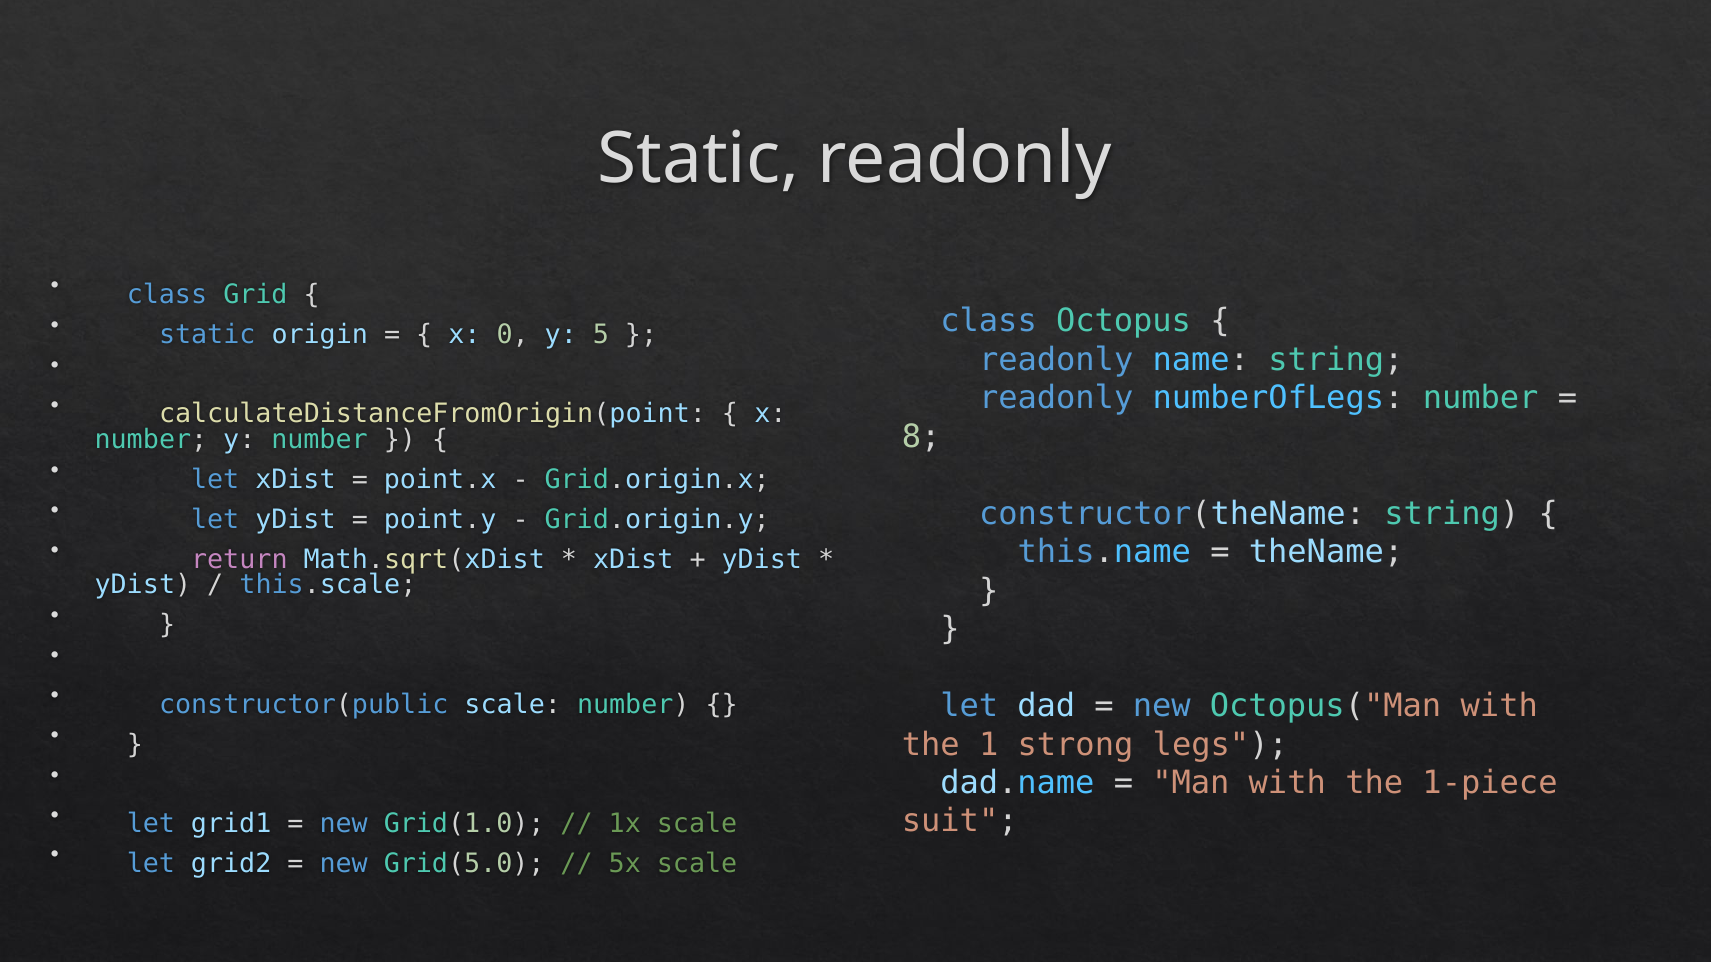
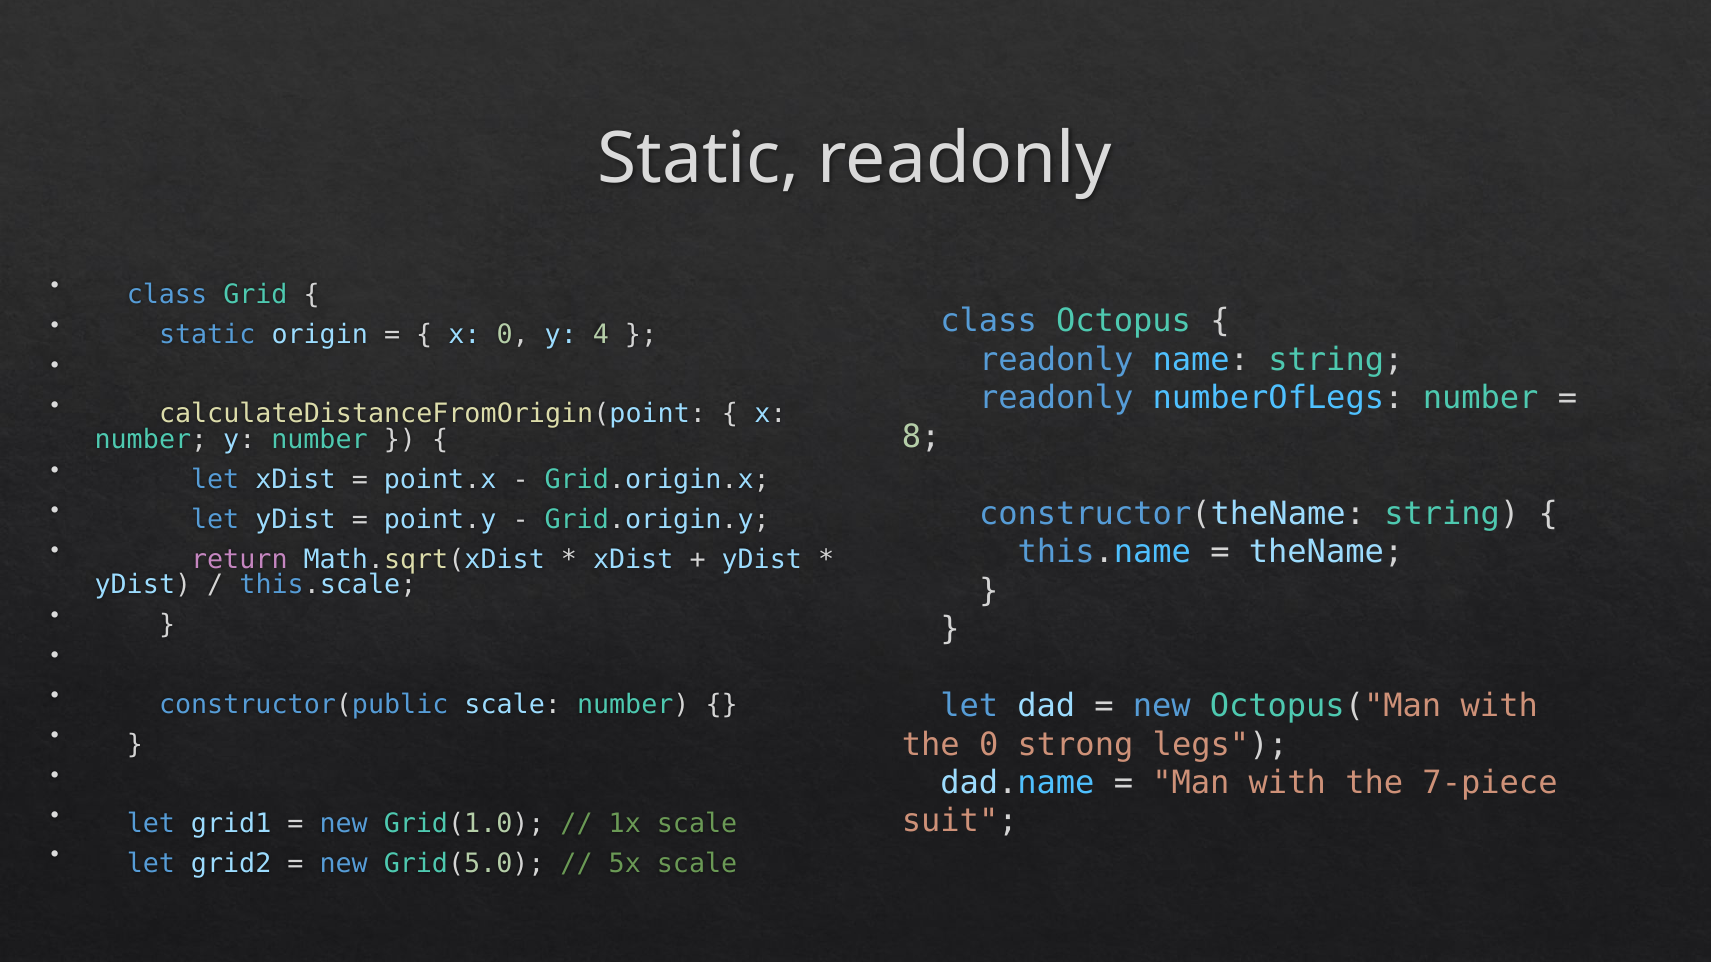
5: 5 -> 4
the 1: 1 -> 0
1-piece: 1-piece -> 7-piece
